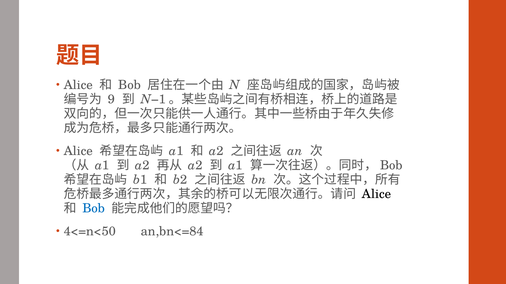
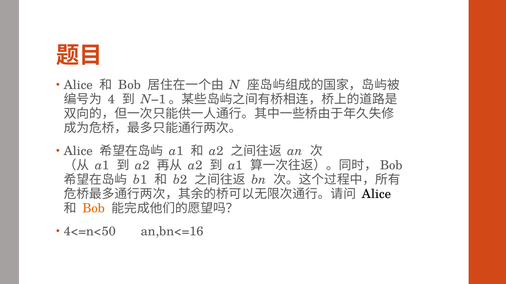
9: 9 -> 4
Bob at (94, 209) colour: blue -> orange
an,bn<=84: an,bn<=84 -> an,bn<=16
